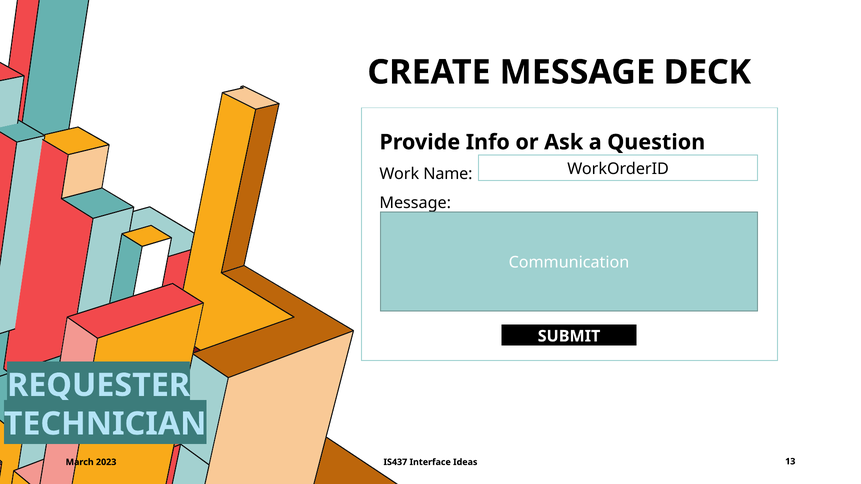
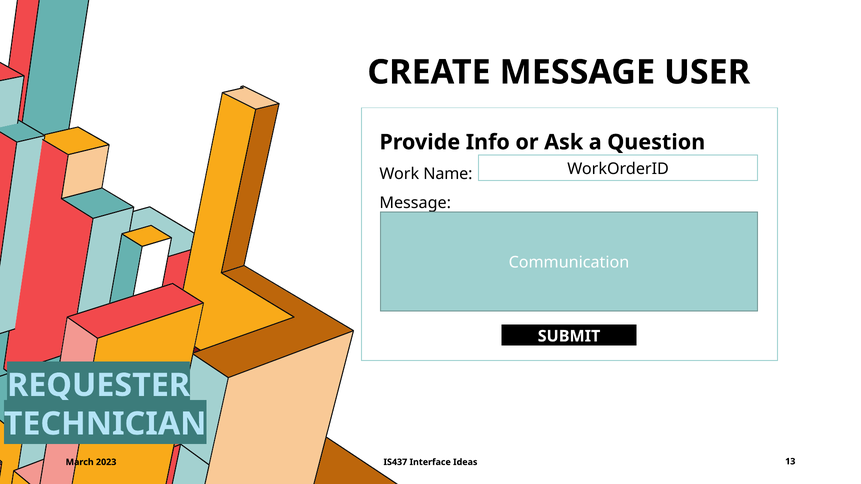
DECK: DECK -> USER
